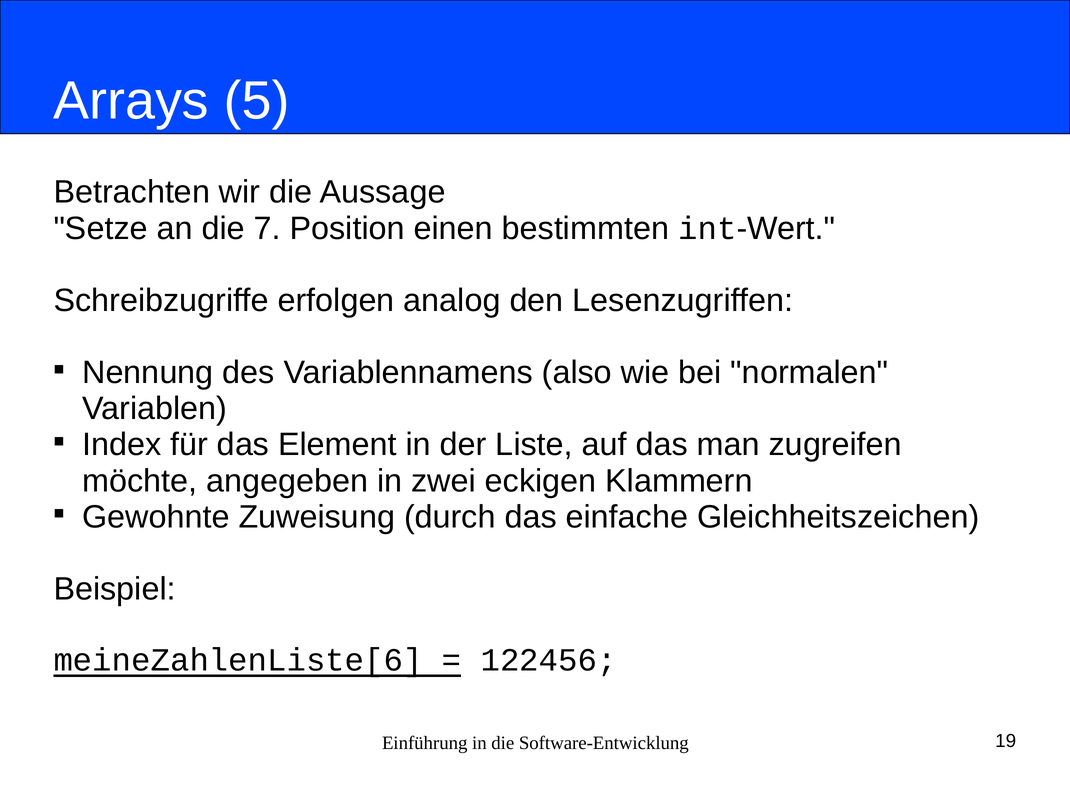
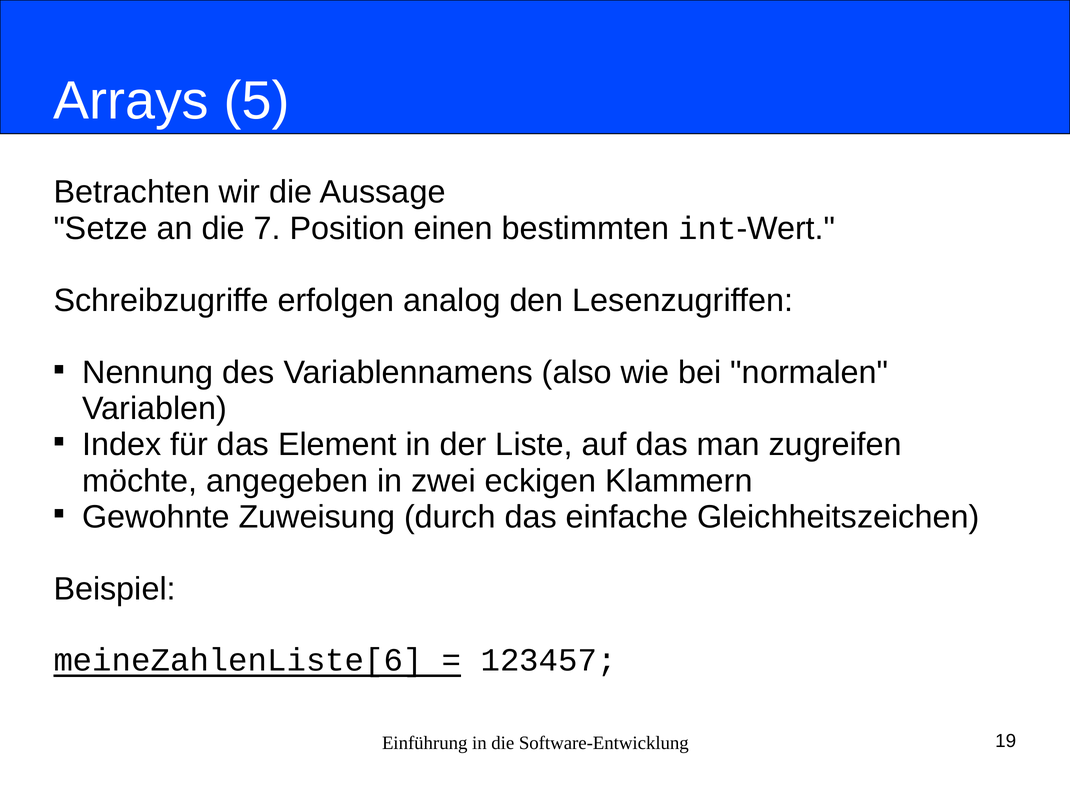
122456: 122456 -> 123457
